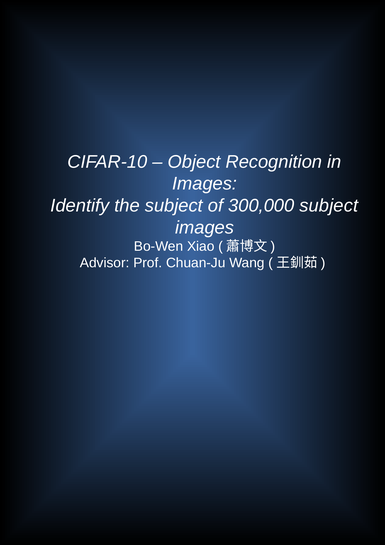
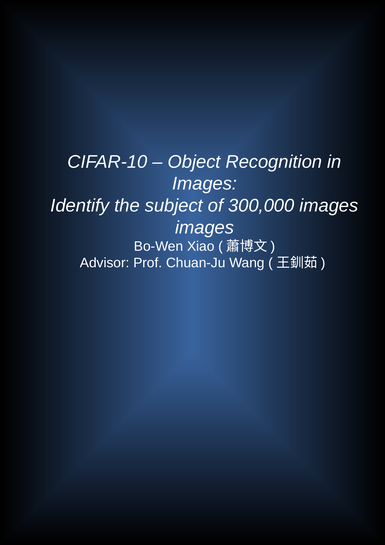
300,000 subject: subject -> images
